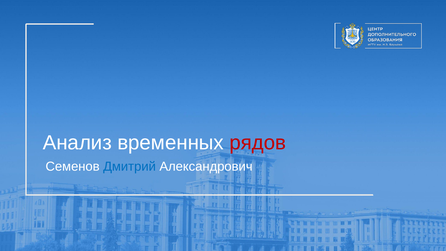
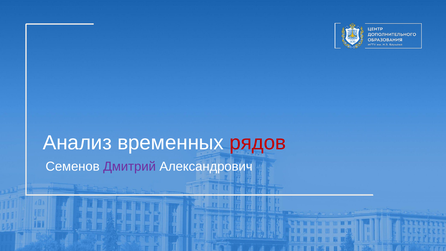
Дмитрий colour: blue -> purple
